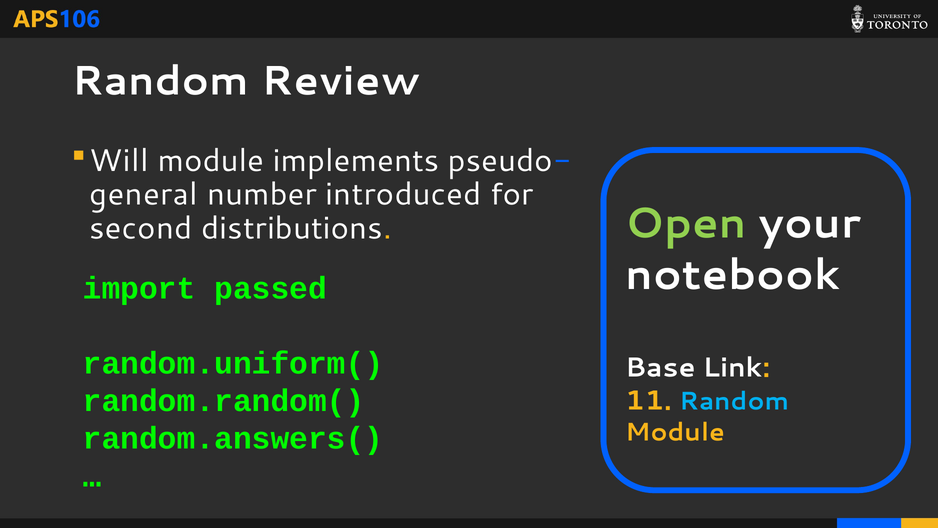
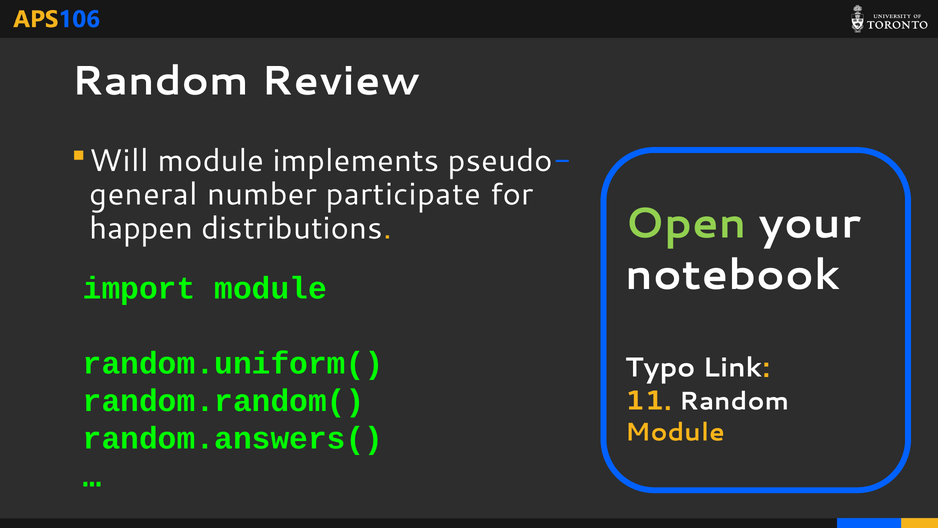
introduced: introduced -> participate
second: second -> happen
import passed: passed -> module
Base: Base -> Typo
Random at (734, 401) colour: light blue -> white
